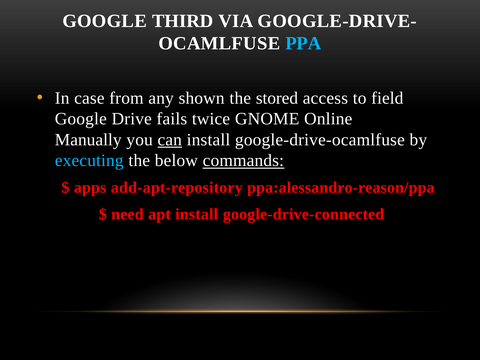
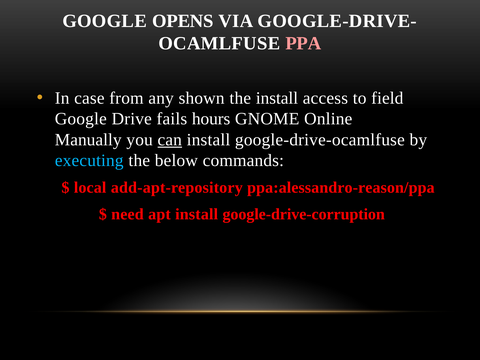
THIRD: THIRD -> OPENS
PPA colour: light blue -> pink
the stored: stored -> install
twice: twice -> hours
commands underline: present -> none
apps: apps -> local
google-drive-connected: google-drive-connected -> google-drive-corruption
